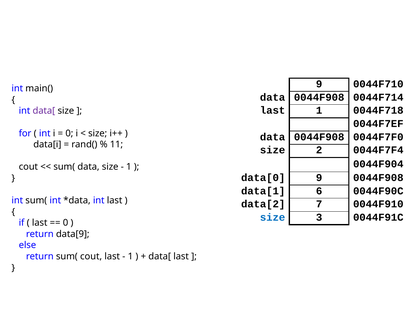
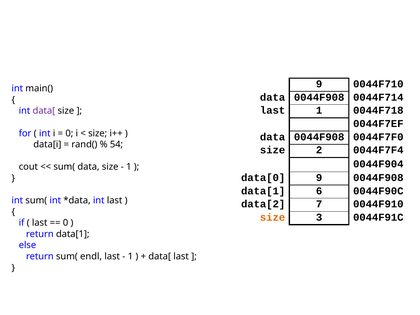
11: 11 -> 54
size at (273, 217) colour: blue -> orange
return data[9: data[9 -> data[1
sum( cout: cout -> endl
